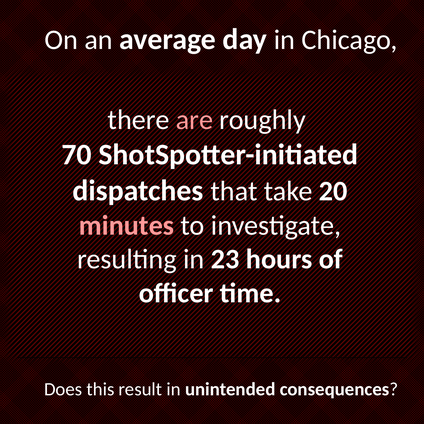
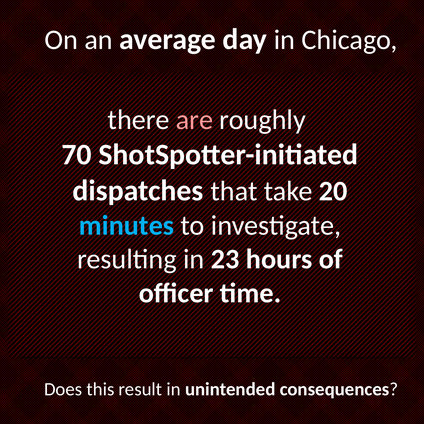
minutes colour: pink -> light blue
